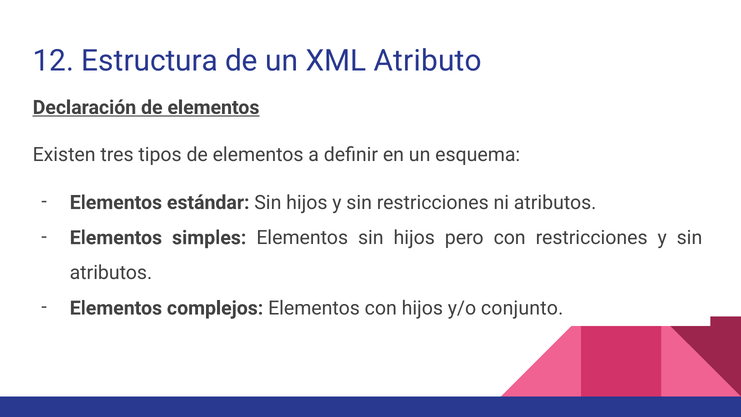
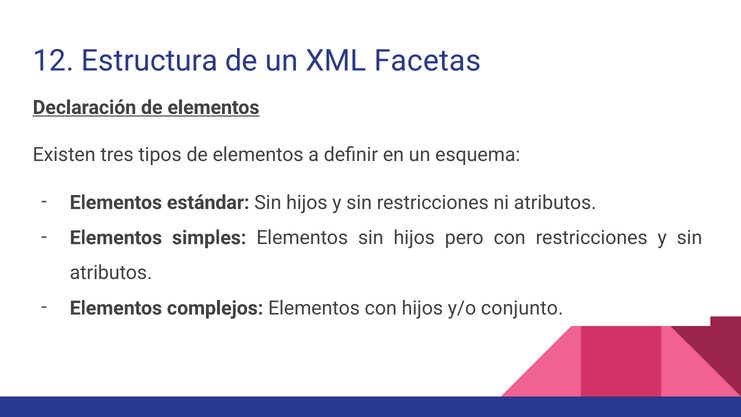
Atributo: Atributo -> Facetas
